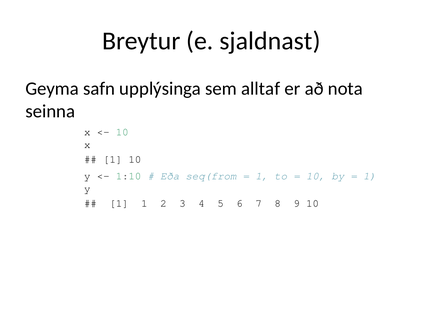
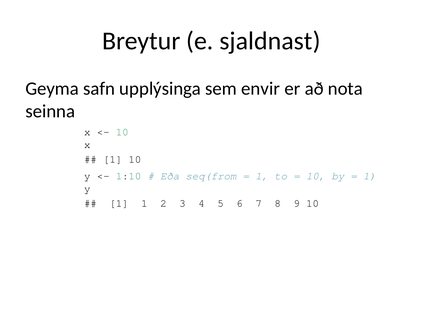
alltaf: alltaf -> envir
